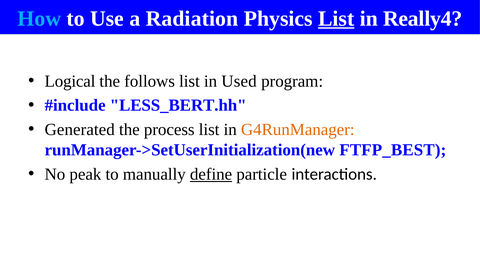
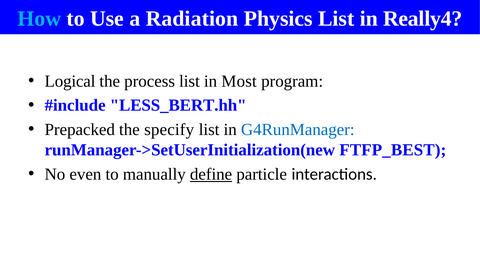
List at (336, 19) underline: present -> none
follows: follows -> process
Used: Used -> Most
Generated: Generated -> Prepacked
process: process -> specify
G4RunManager colour: orange -> blue
peak: peak -> even
